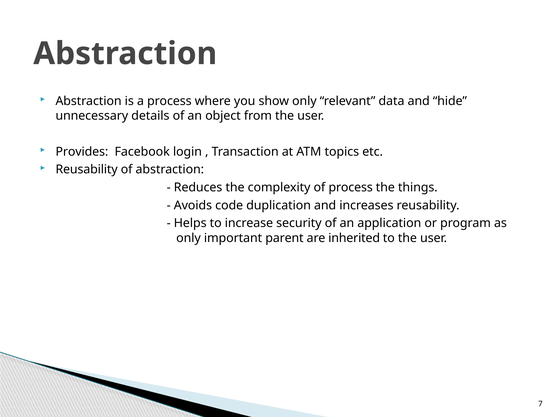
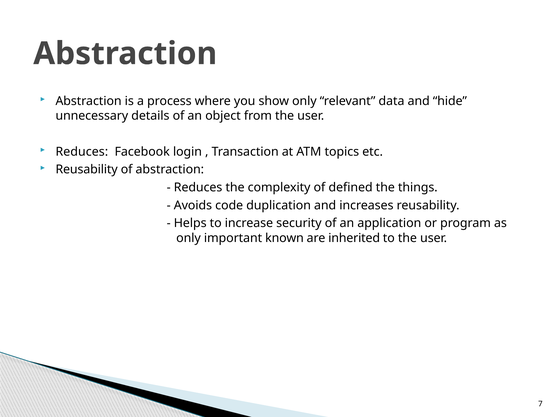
Provides at (82, 152): Provides -> Reduces
of process: process -> defined
parent: parent -> known
